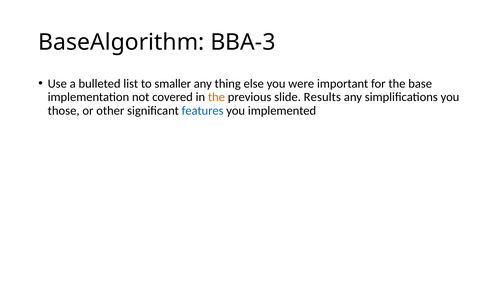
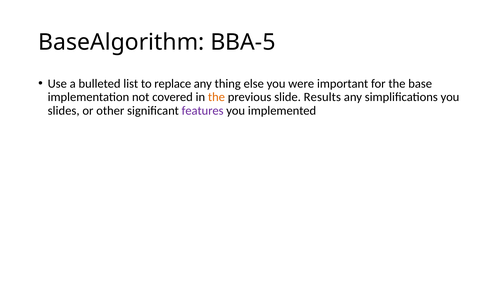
BBA-3: BBA-3 -> BBA-5
smaller: smaller -> replace
those: those -> slides
features colour: blue -> purple
